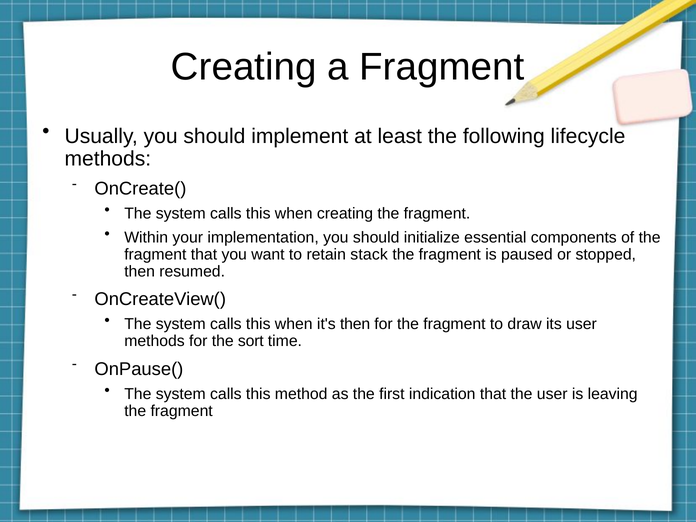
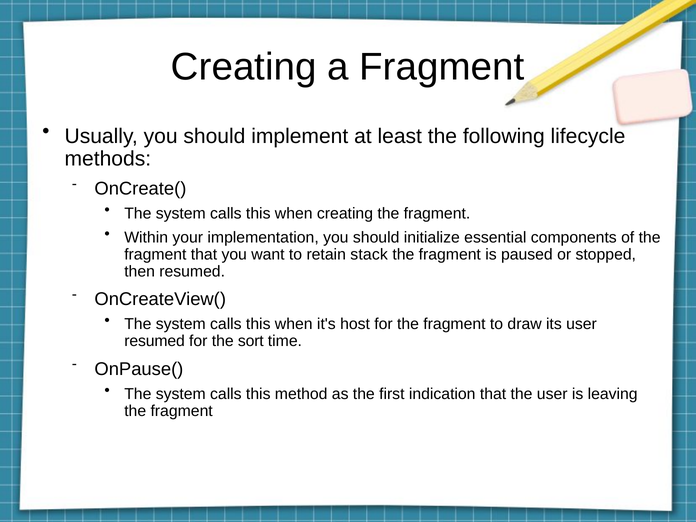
it's then: then -> host
methods at (154, 341): methods -> resumed
